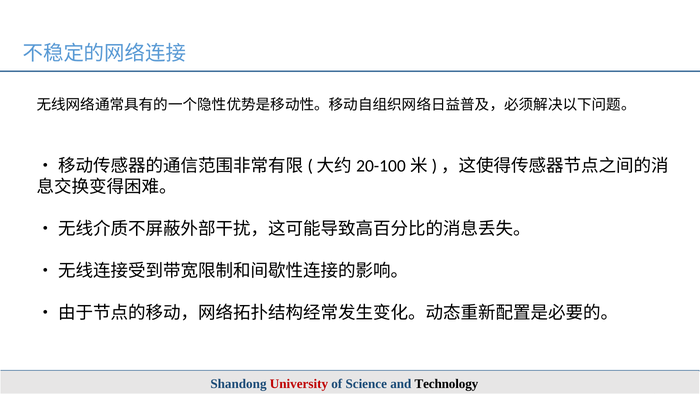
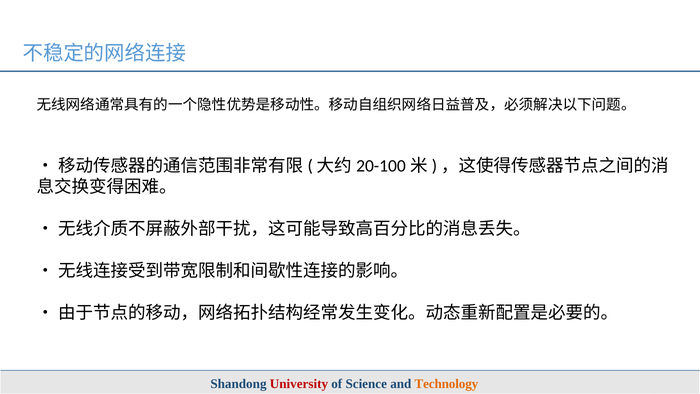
Technology colour: black -> orange
